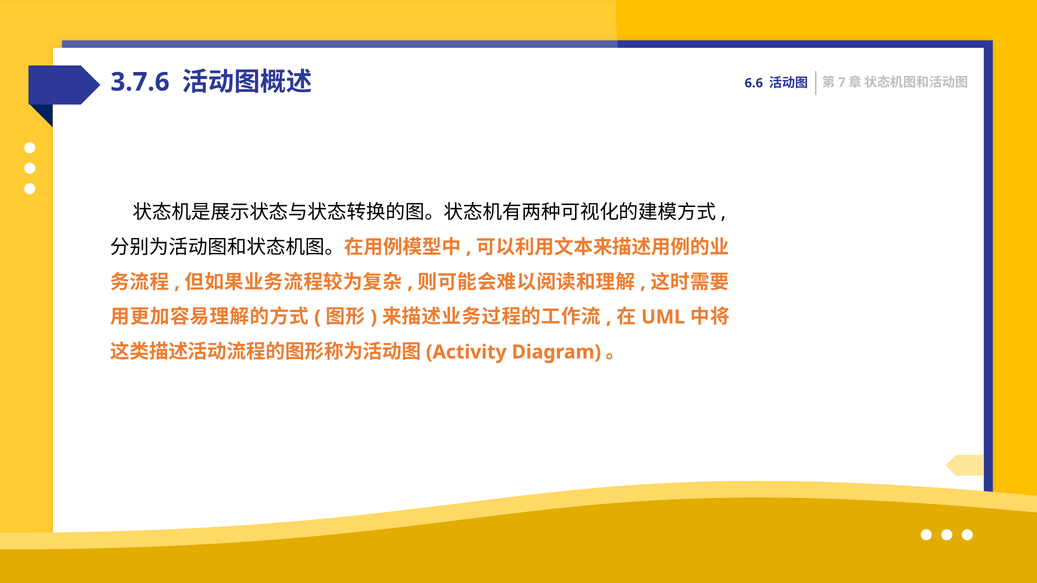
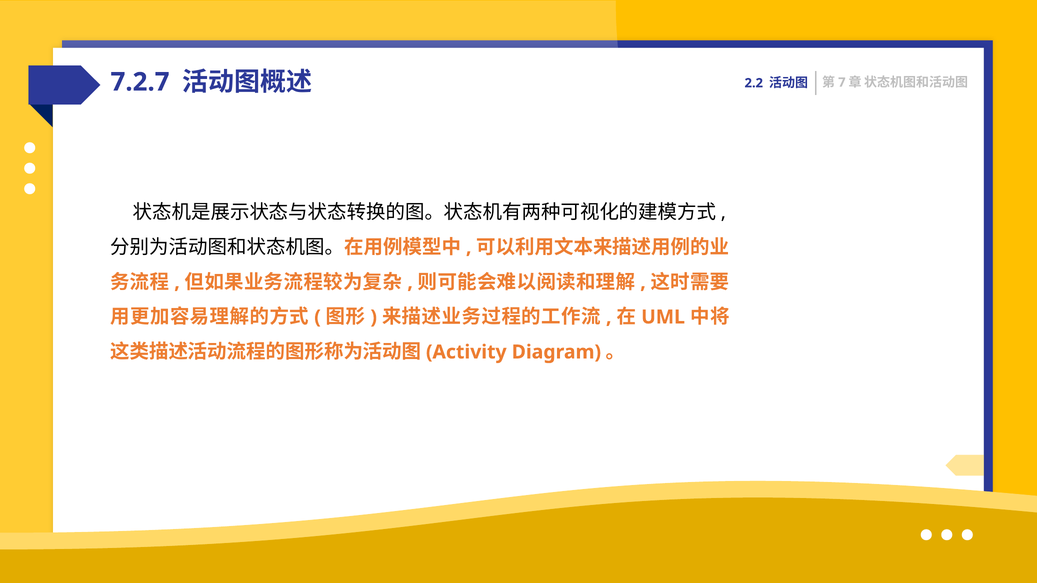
3.7.6: 3.7.6 -> 7.2.7
6.6: 6.6 -> 2.2
